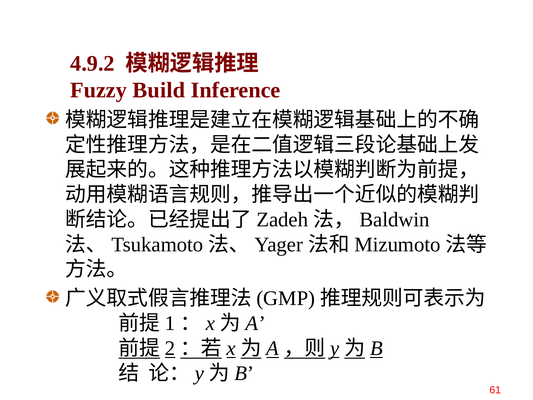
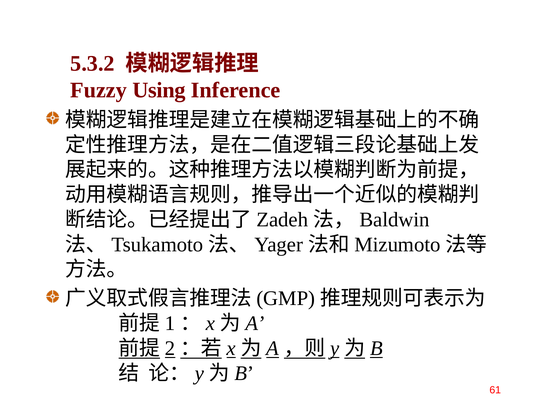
4.9.2: 4.9.2 -> 5.3.2
Build: Build -> Using
